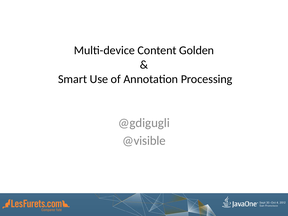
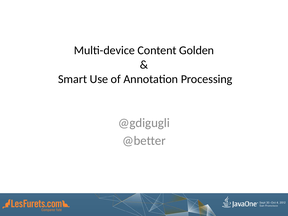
@visible: @visible -> @better
